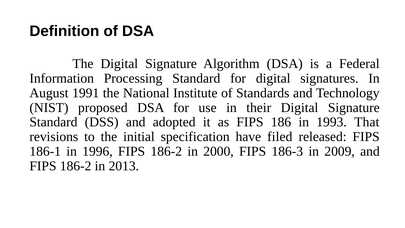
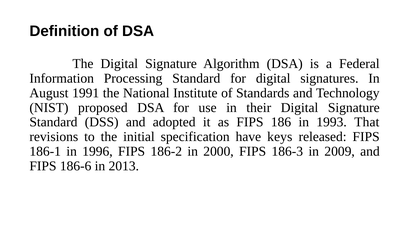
filed: filed -> keys
186-2 at (76, 166): 186-2 -> 186-6
